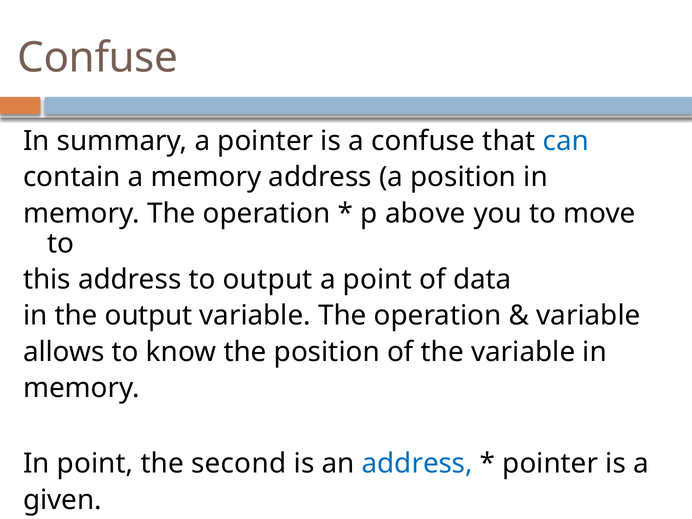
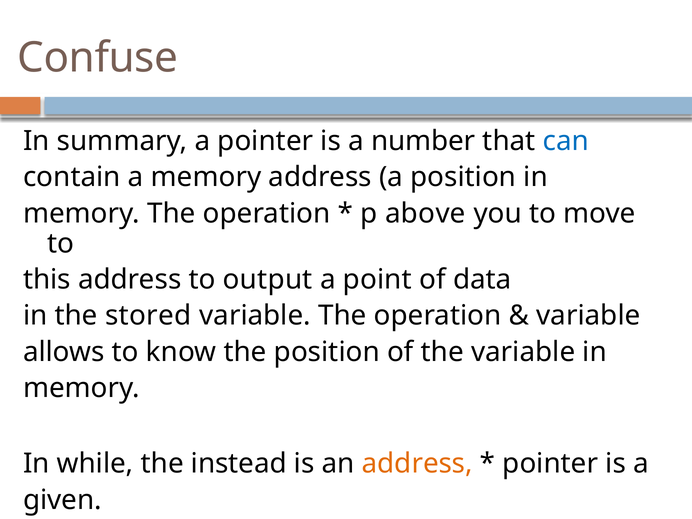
a confuse: confuse -> number
the output: output -> stored
In point: point -> while
second: second -> instead
address at (417, 464) colour: blue -> orange
